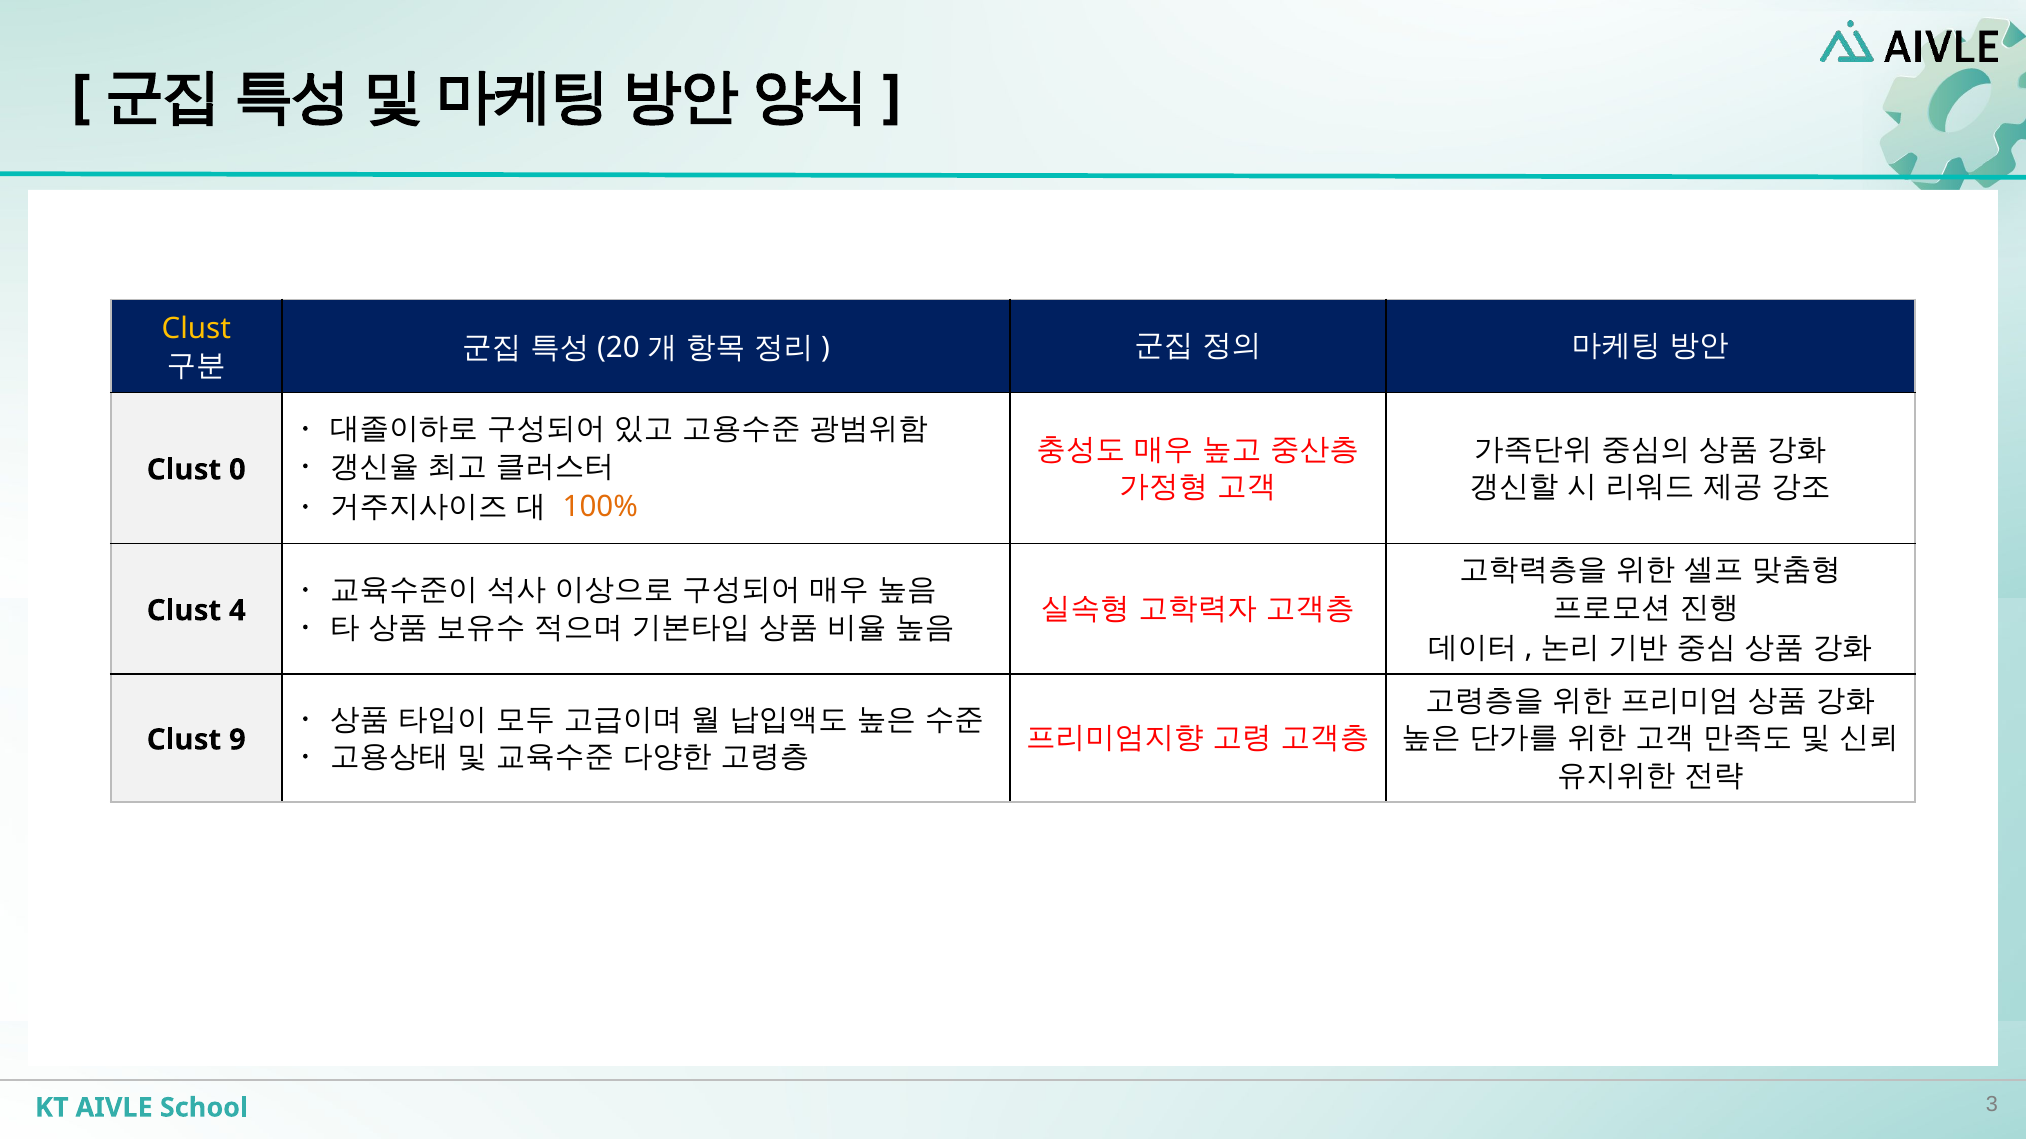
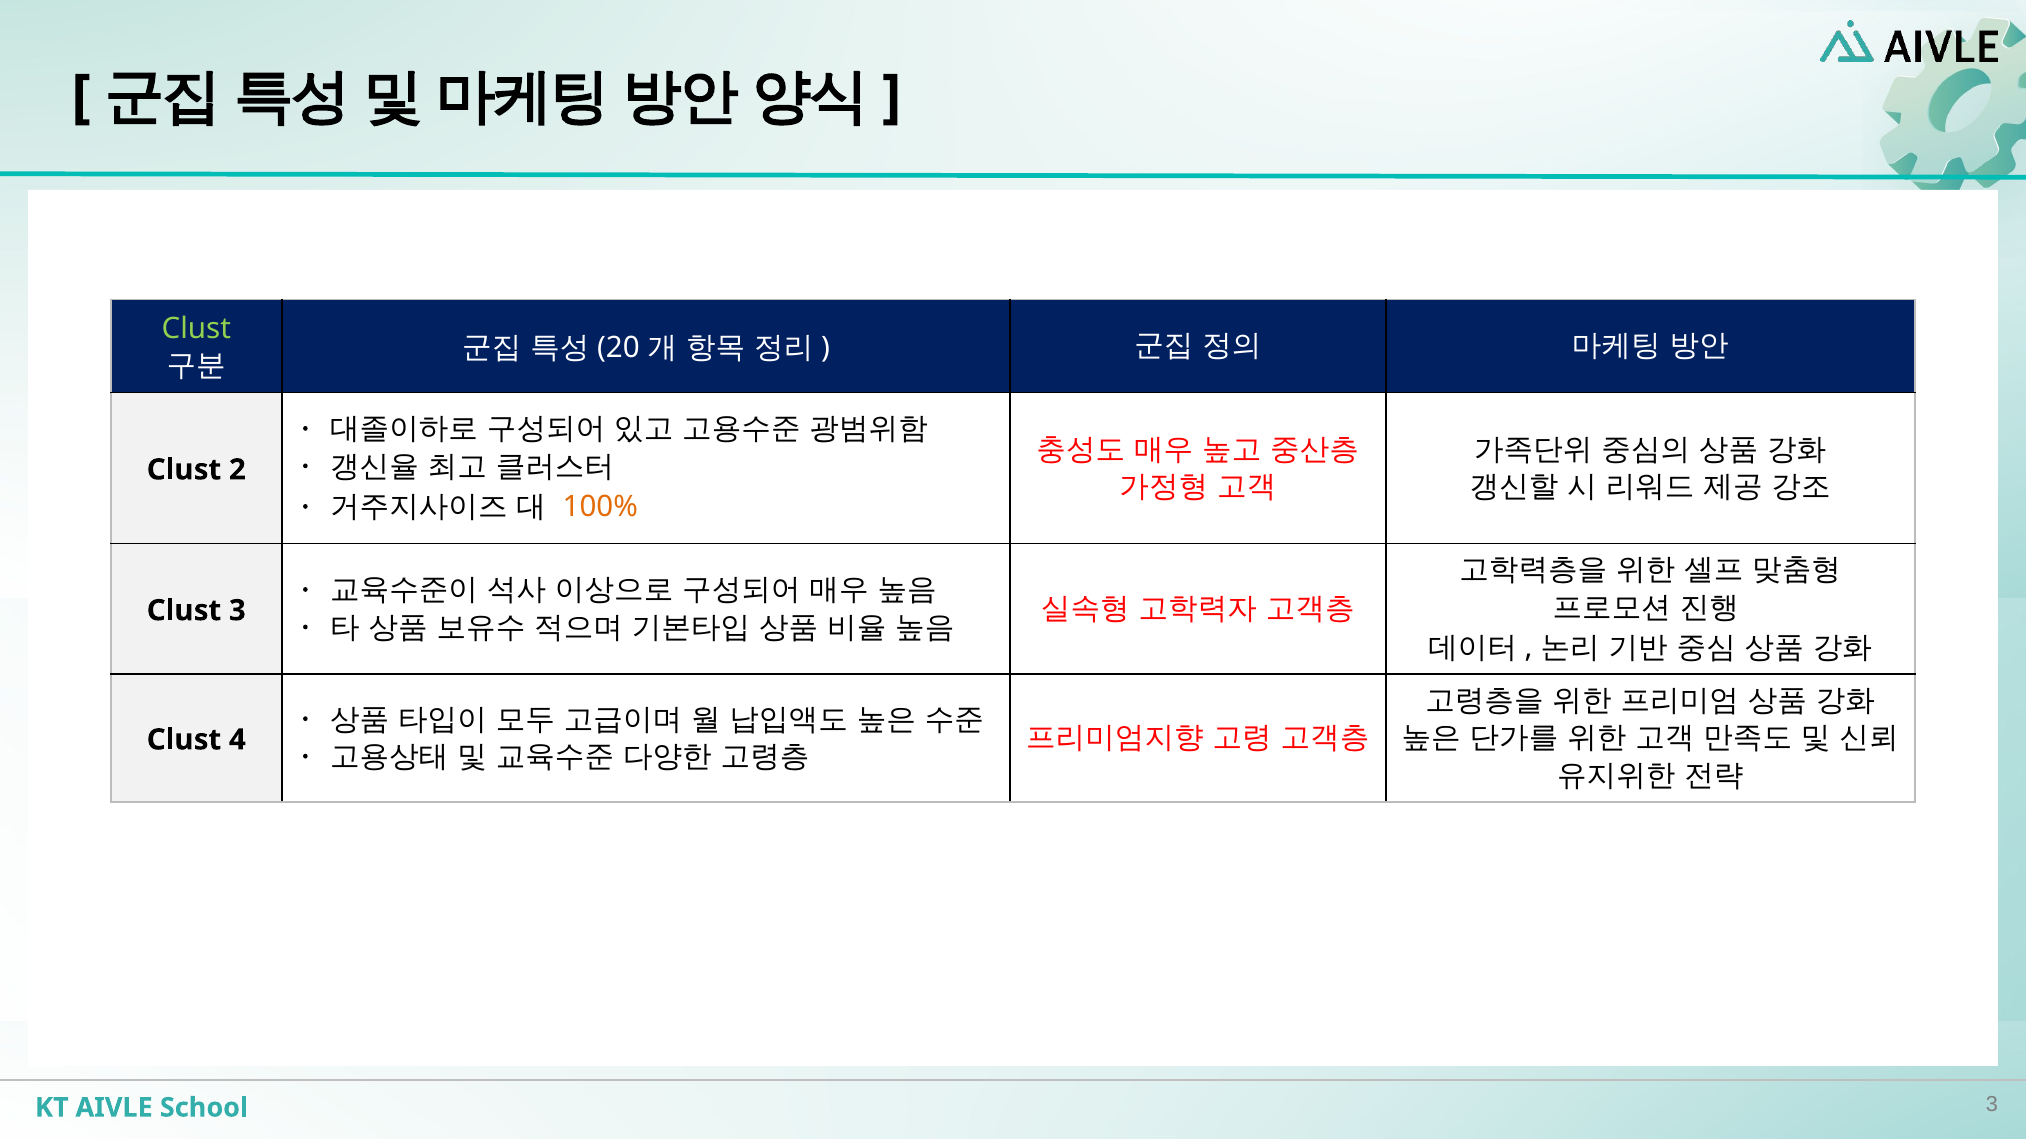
Clust at (196, 329) colour: yellow -> light green
0: 0 -> 2
Clust 4: 4 -> 3
9: 9 -> 4
